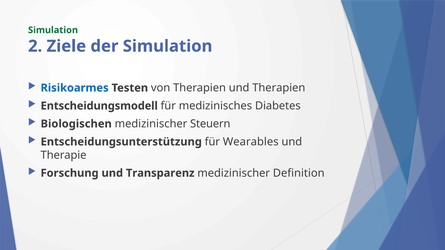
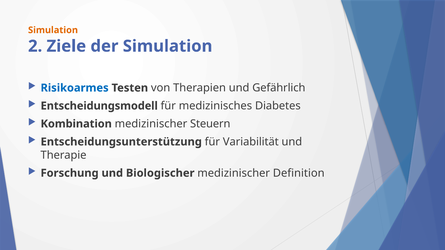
Simulation at (53, 30) colour: green -> orange
und Therapien: Therapien -> Gefährlich
Biologischen: Biologischen -> Kombination
Wearables: Wearables -> Variabilität
Transparenz: Transparenz -> Biologischer
